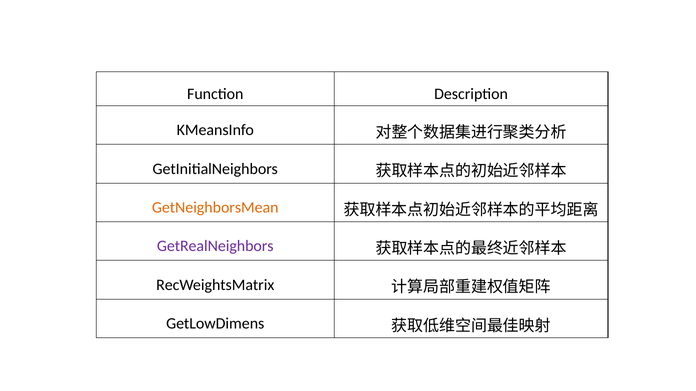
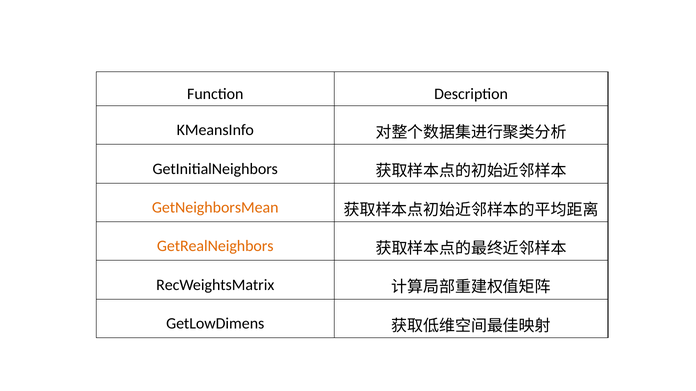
GetRealNeighbors colour: purple -> orange
